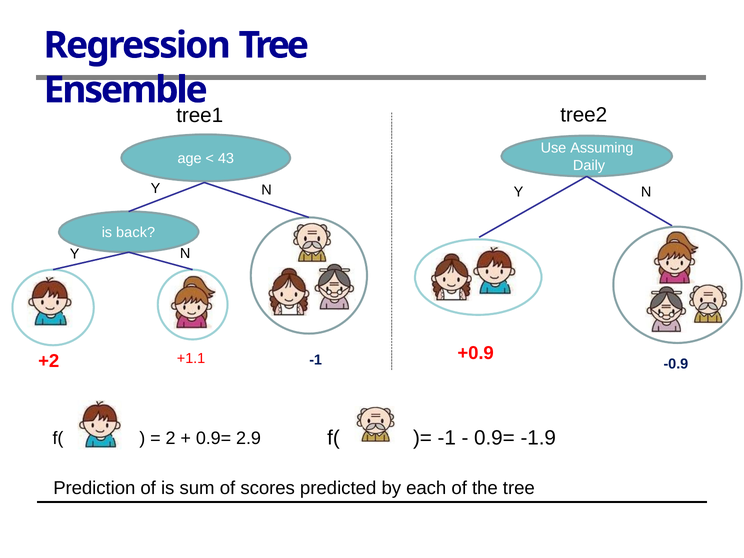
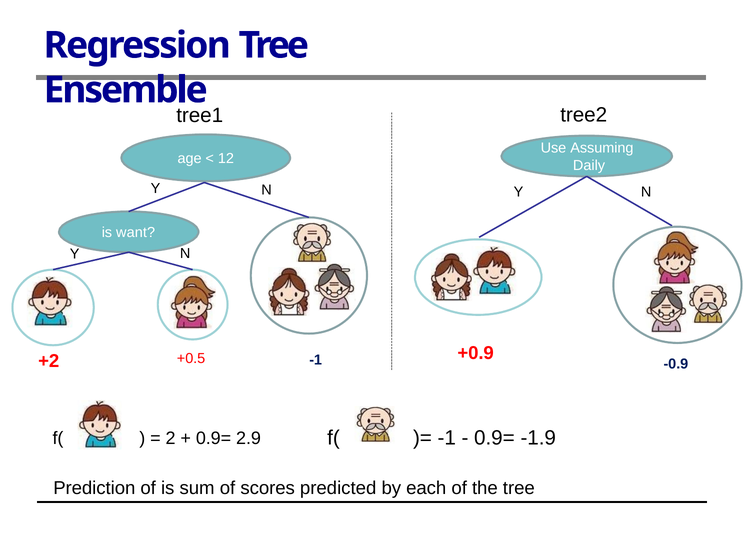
43: 43 -> 12
back: back -> want
+1.1: +1.1 -> +0.5
